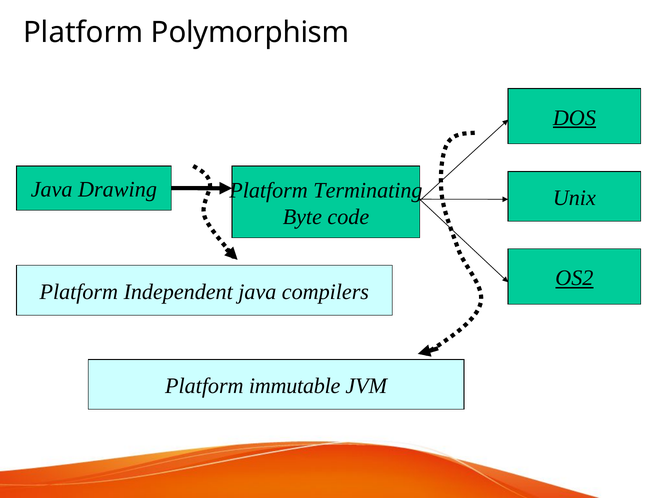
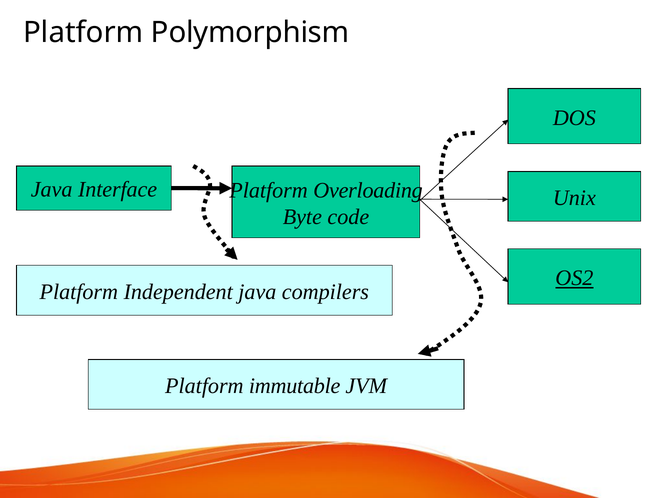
DOS underline: present -> none
Drawing: Drawing -> Interface
Terminating: Terminating -> Overloading
